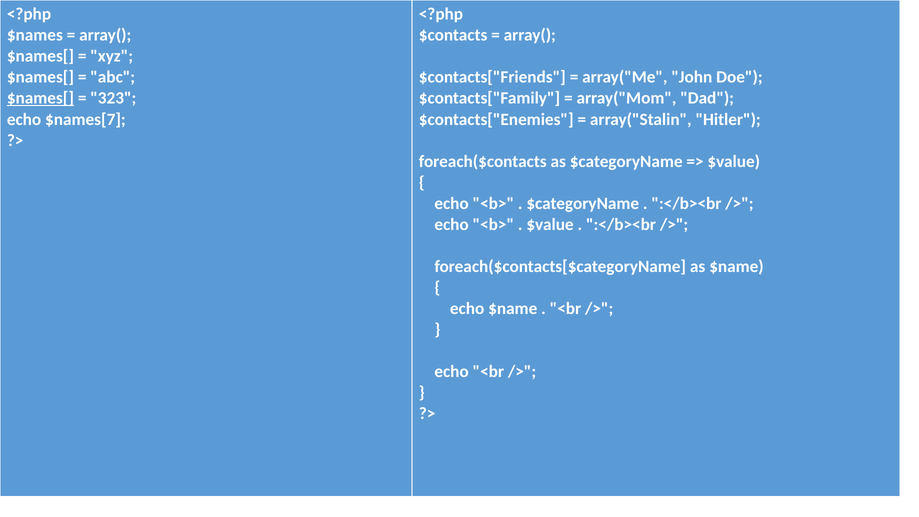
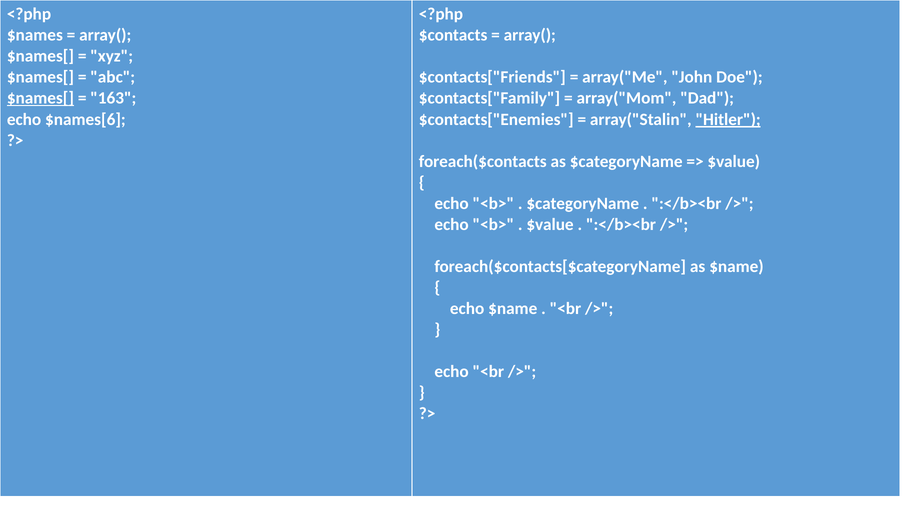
323: 323 -> 163
$names[7: $names[7 -> $names[6
Hitler underline: none -> present
